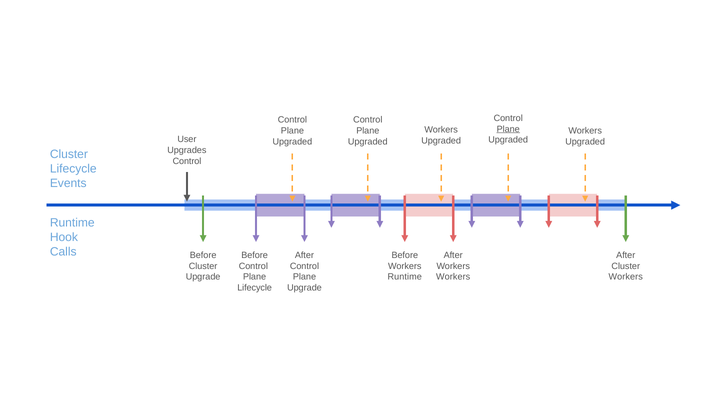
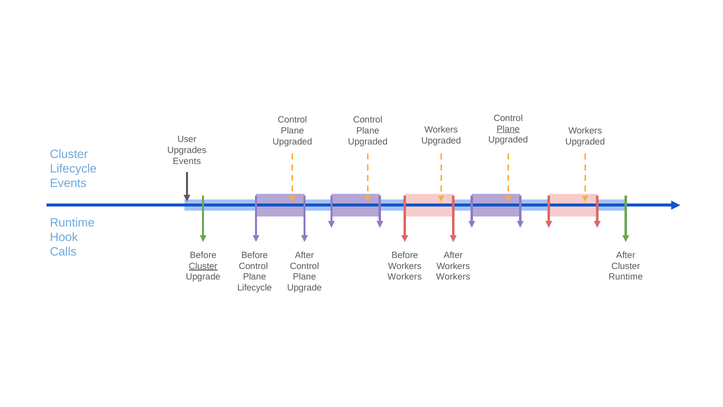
Control at (187, 161): Control -> Events
Cluster at (203, 266) underline: none -> present
Runtime at (405, 277): Runtime -> Workers
Workers at (626, 277): Workers -> Runtime
